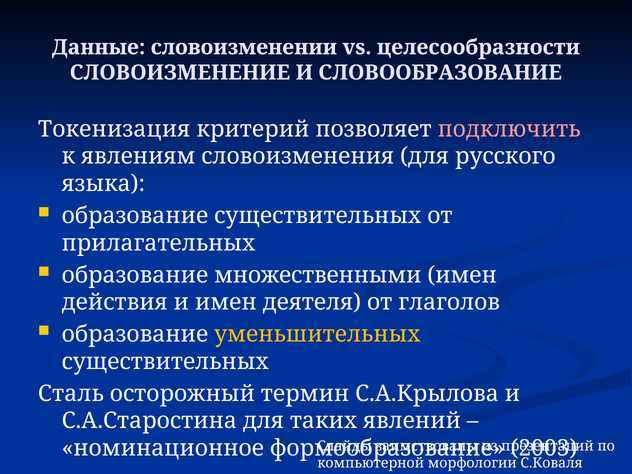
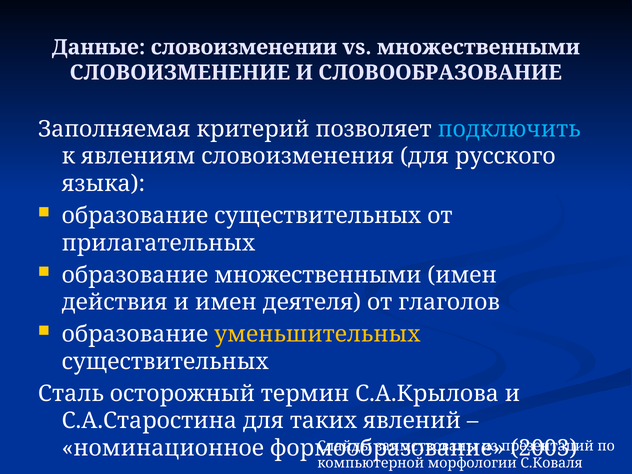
vs целесообразности: целесообразности -> множественными
Токенизация: Токенизация -> Заполняемая
подключить colour: pink -> light blue
